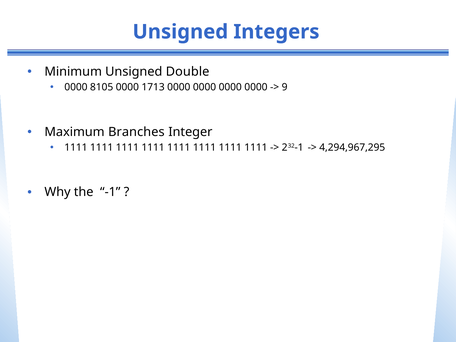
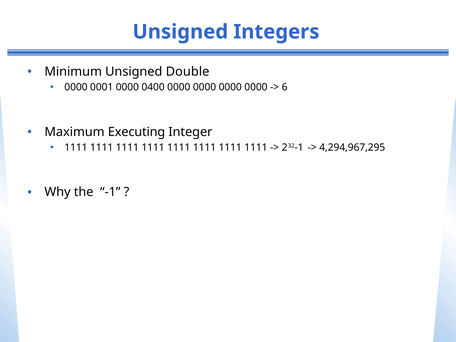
8105: 8105 -> 0001
1713: 1713 -> 0400
9: 9 -> 6
Branches: Branches -> Executing
